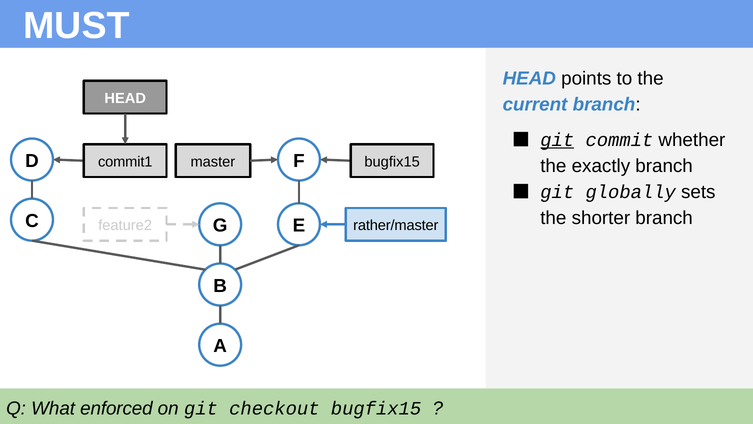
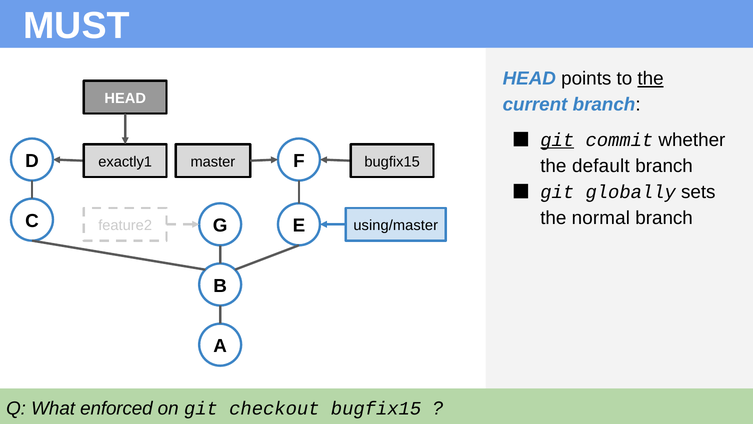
the at (651, 79) underline: none -> present
commit1: commit1 -> exactly1
exactly: exactly -> default
shorter: shorter -> normal
rather/master: rather/master -> using/master
